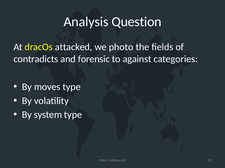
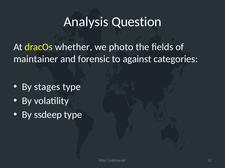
attacked: attacked -> whether
contradicts: contradicts -> maintainer
moves: moves -> stages
system: system -> ssdeep
